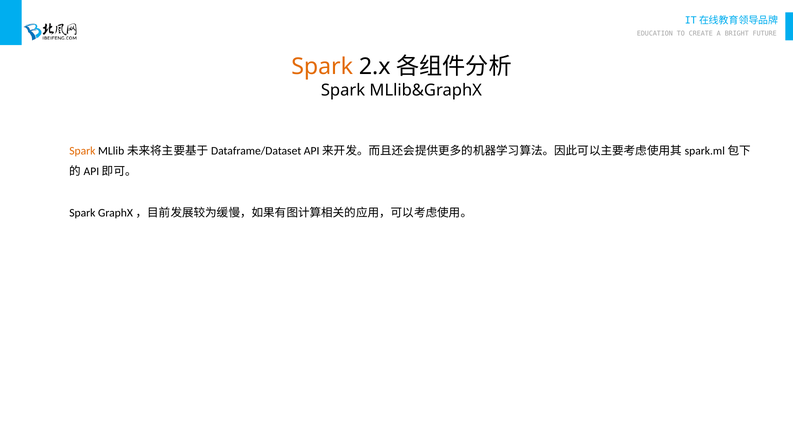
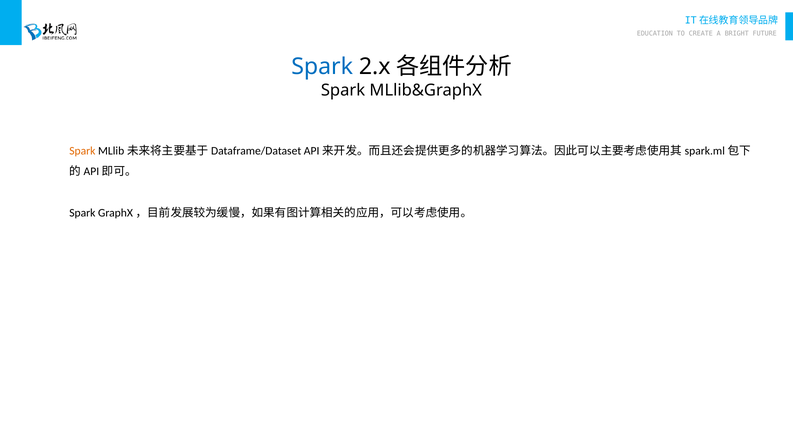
Spark at (322, 67) colour: orange -> blue
